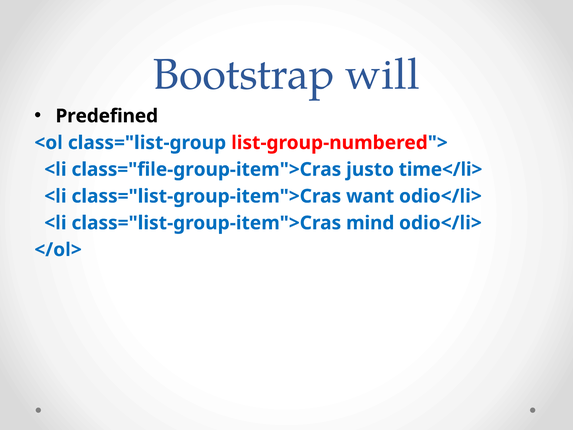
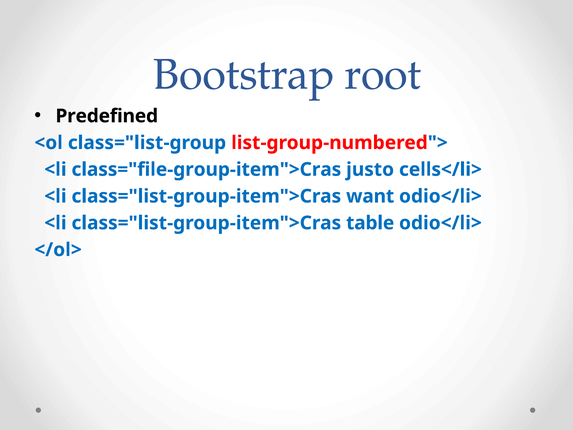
will: will -> root
time</li>: time</li> -> cells</li>
mind: mind -> table
